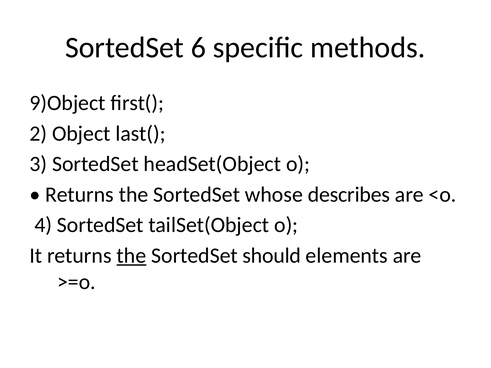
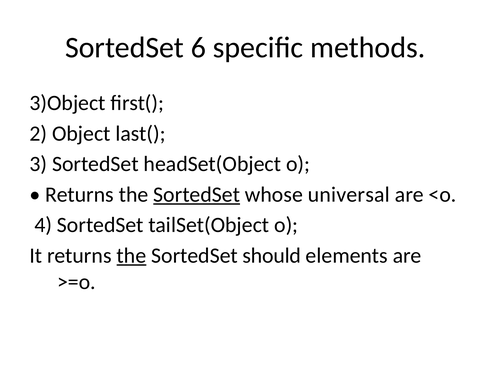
9)Object: 9)Object -> 3)Object
SortedSet at (197, 195) underline: none -> present
describes: describes -> universal
